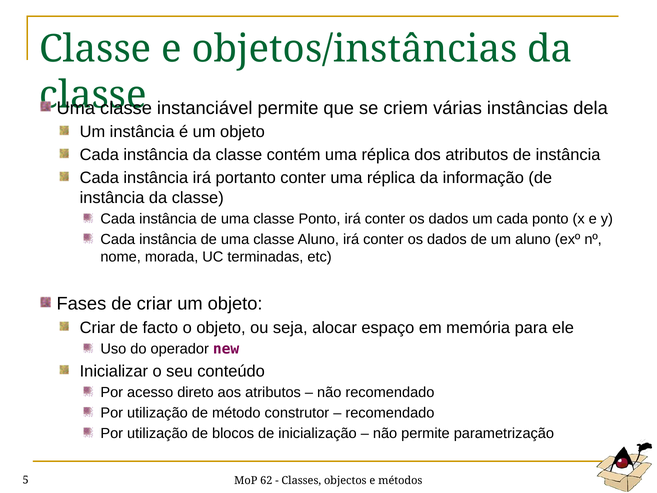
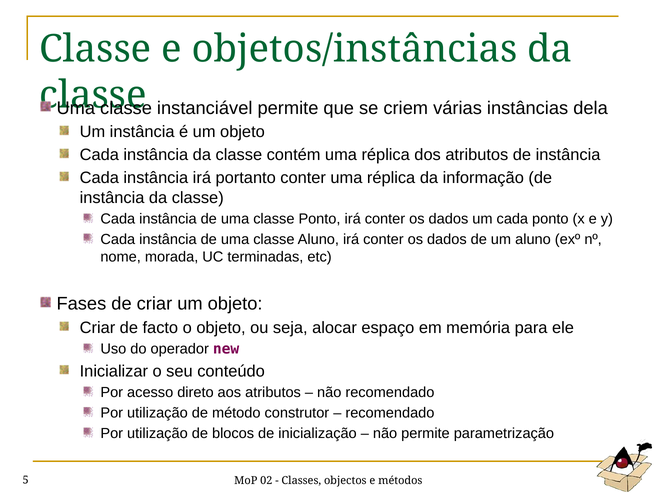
62: 62 -> 02
